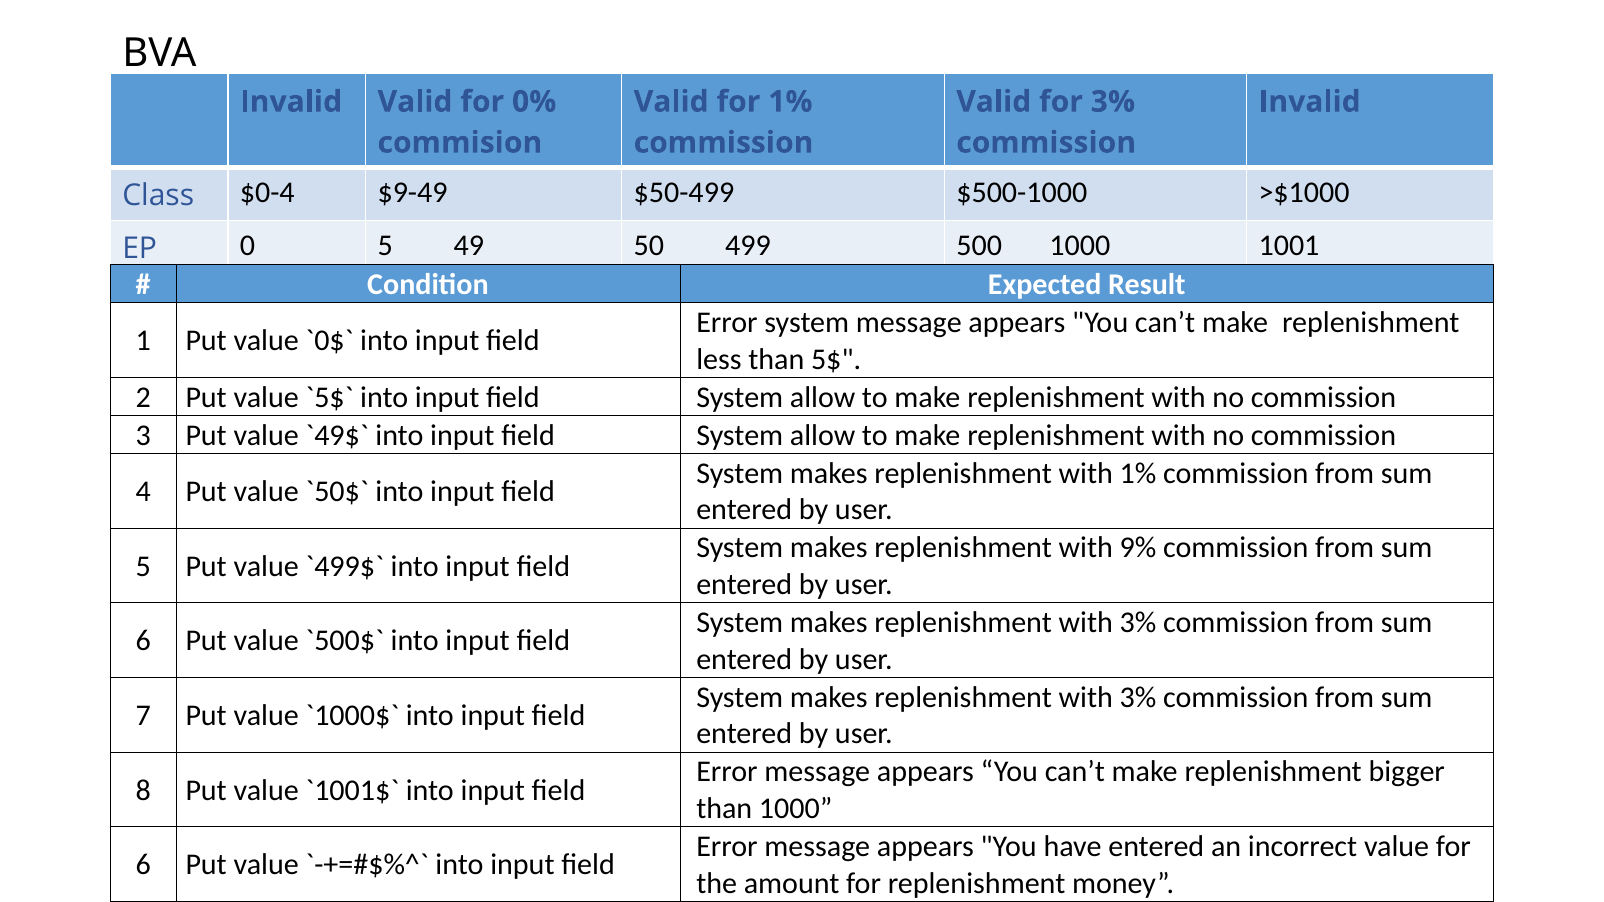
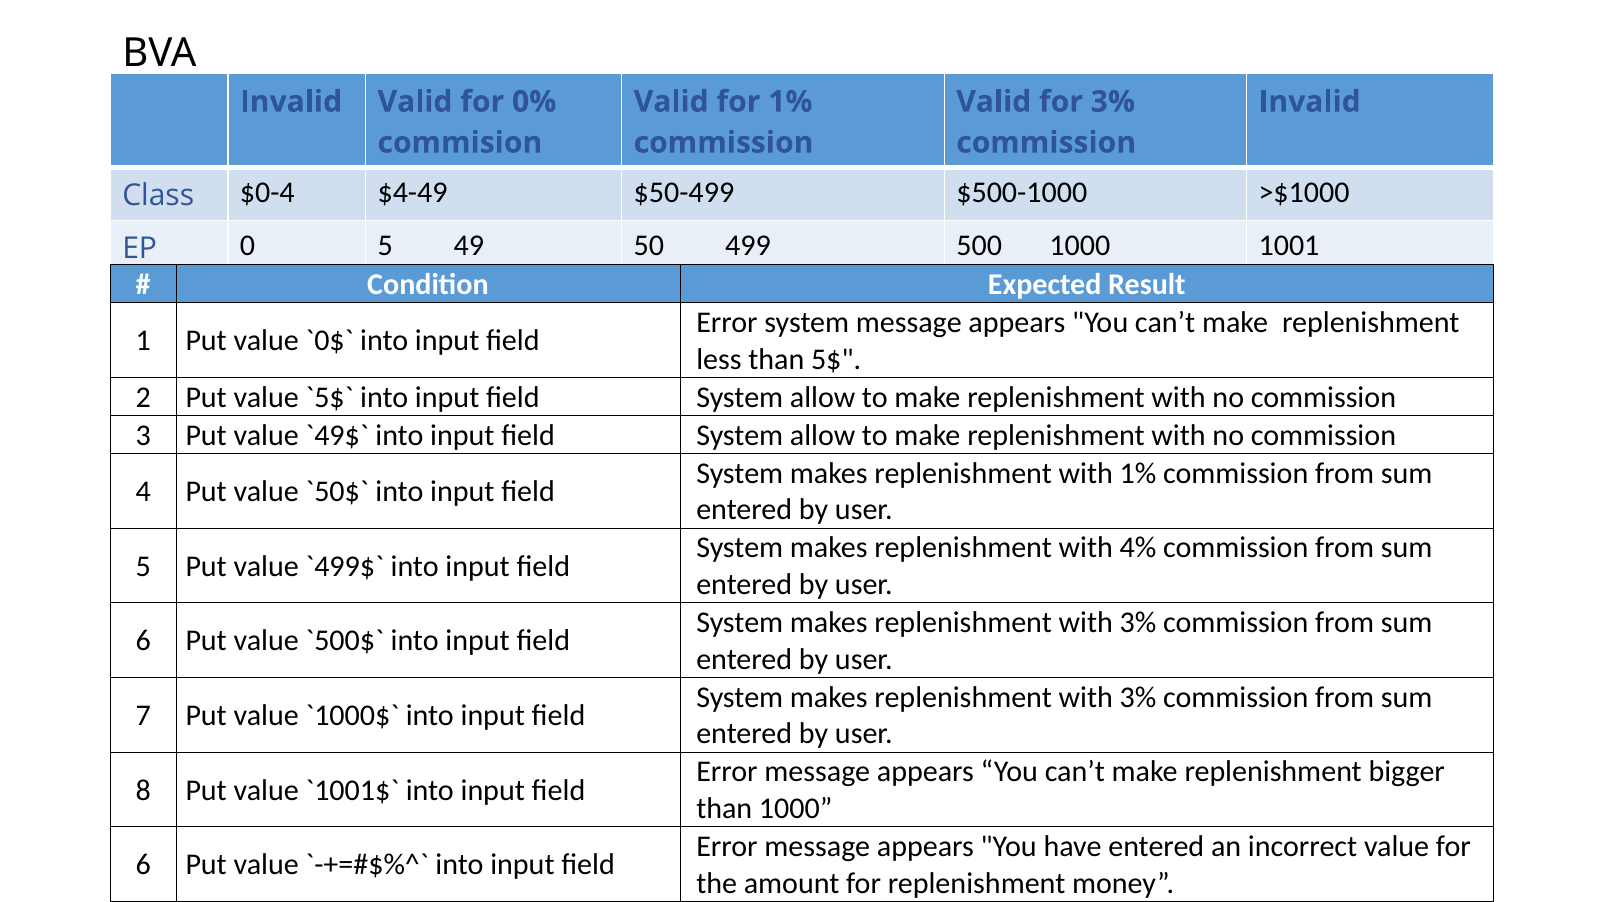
$9-49: $9-49 -> $4-49
9%: 9% -> 4%
